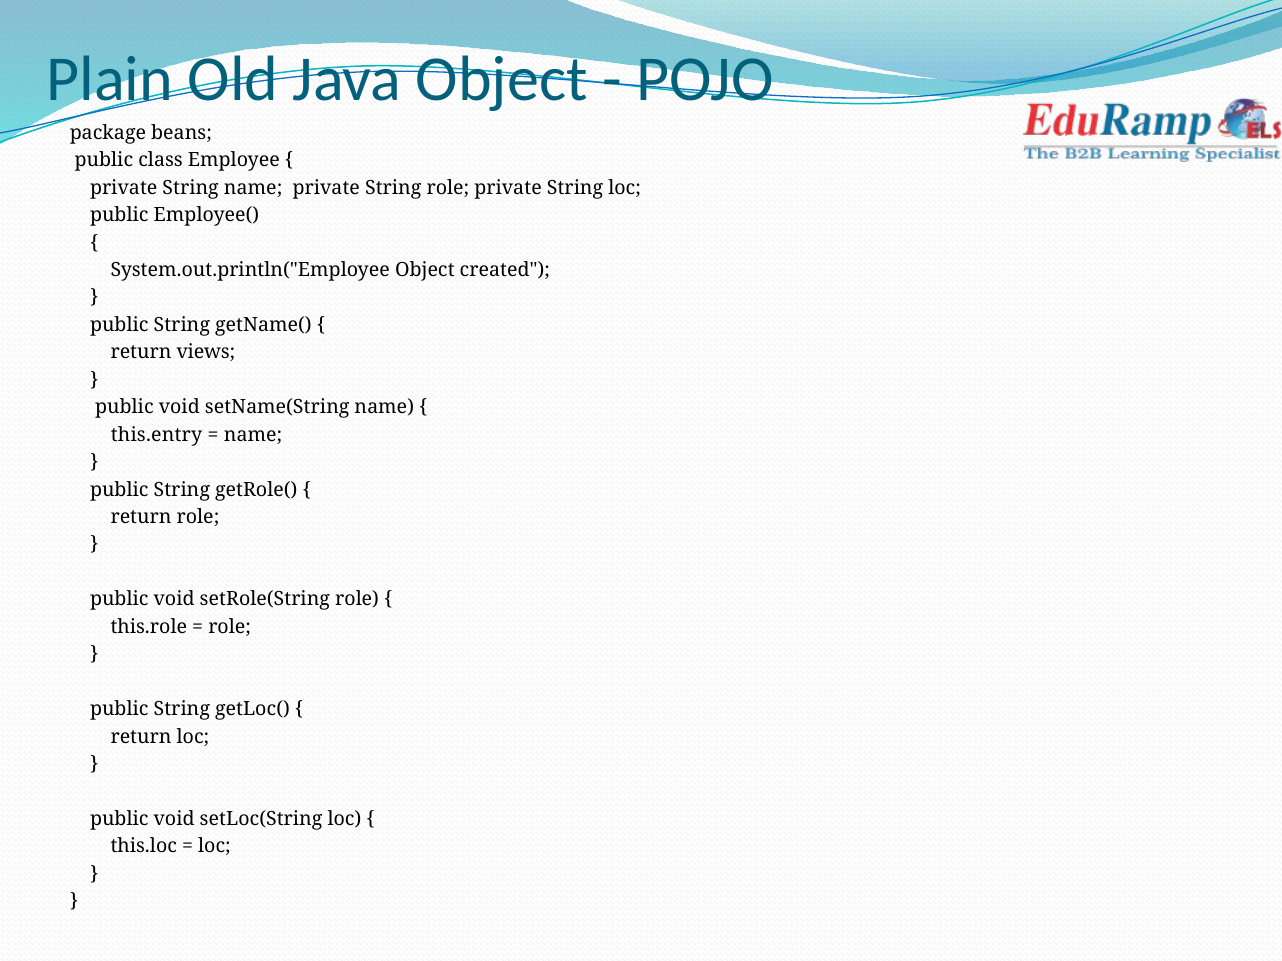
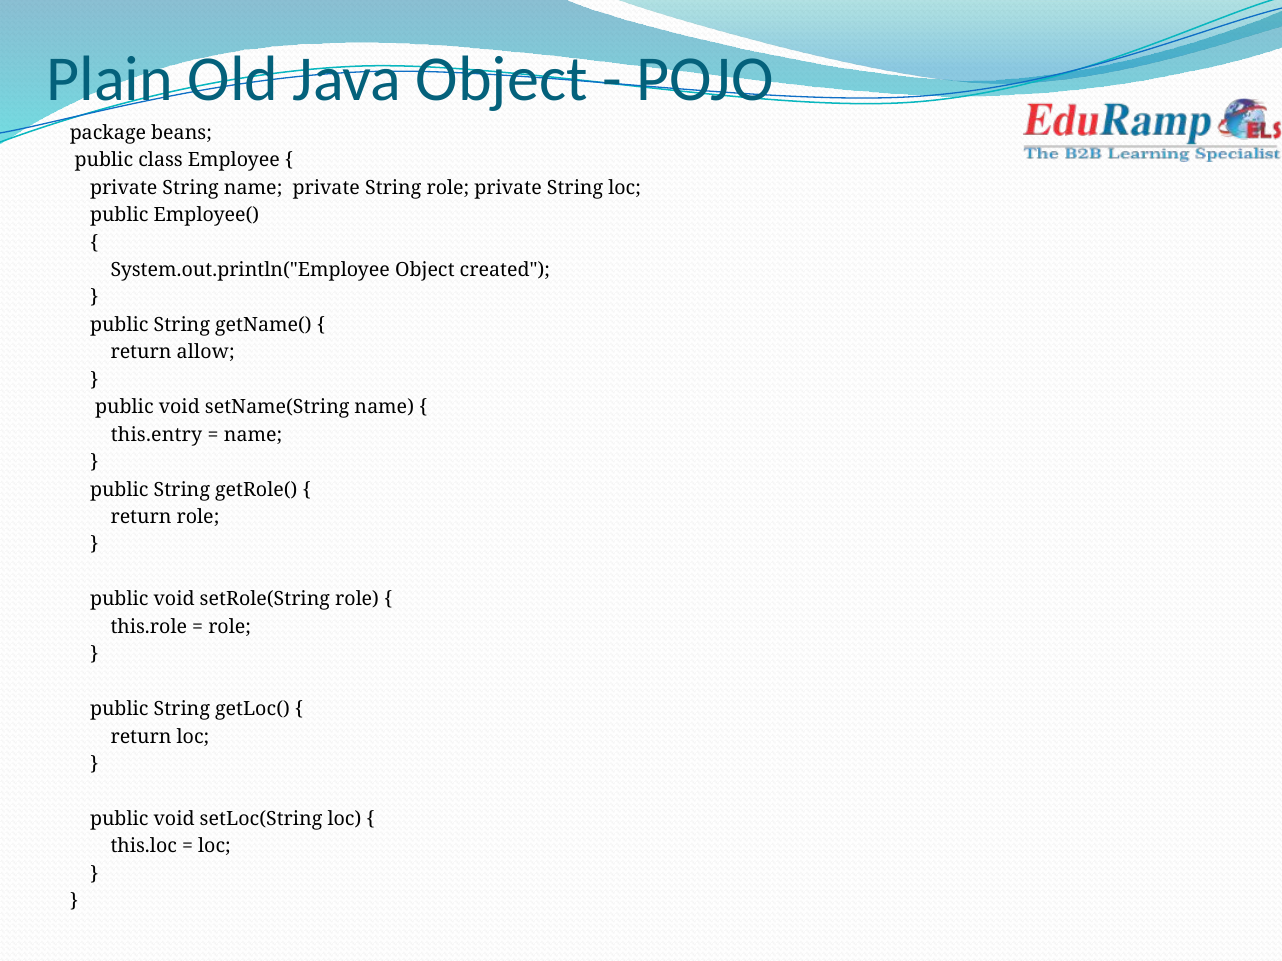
views: views -> allow
